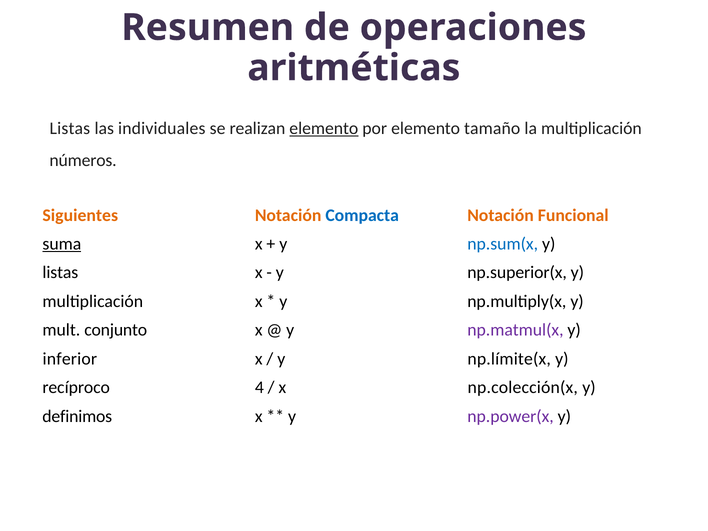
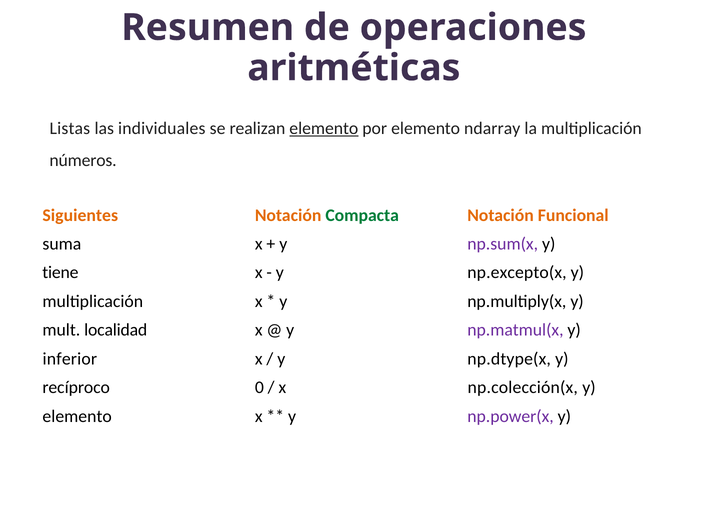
tamaño: tamaño -> ndarray
Compacta colour: blue -> green
suma underline: present -> none
np.sum(x colour: blue -> purple
listas at (60, 273): listas -> tiene
np.superior(x: np.superior(x -> np.excepto(x
conjunto: conjunto -> localidad
np.límite(x: np.límite(x -> np.dtype(x
4: 4 -> 0
definimos at (77, 416): definimos -> elemento
